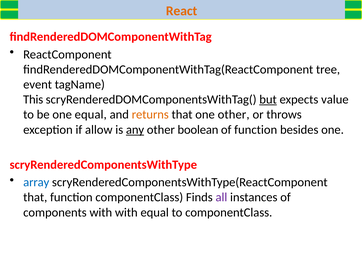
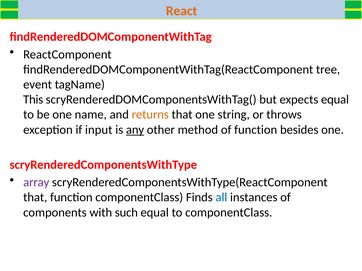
but underline: present -> none
expects value: value -> equal
one equal: equal -> name
one other: other -> string
allow: allow -> input
boolean: boolean -> method
array colour: blue -> purple
all colour: purple -> blue
with with: with -> such
